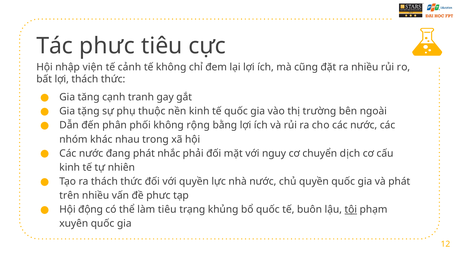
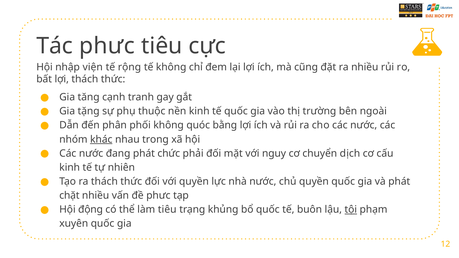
cảnh: cảnh -> rộng
rộng: rộng -> quóc
khác underline: none -> present
nhắc: nhắc -> chức
trên: trên -> chặt
